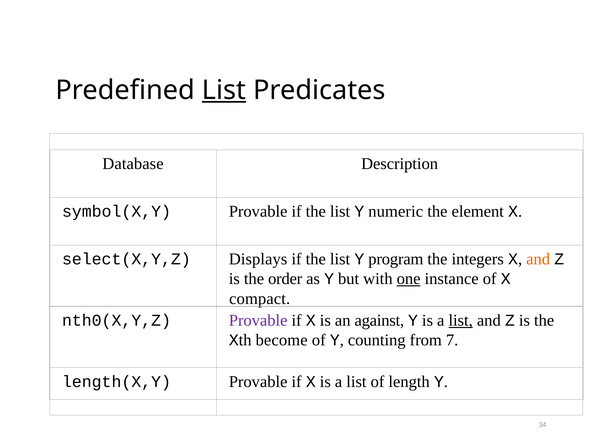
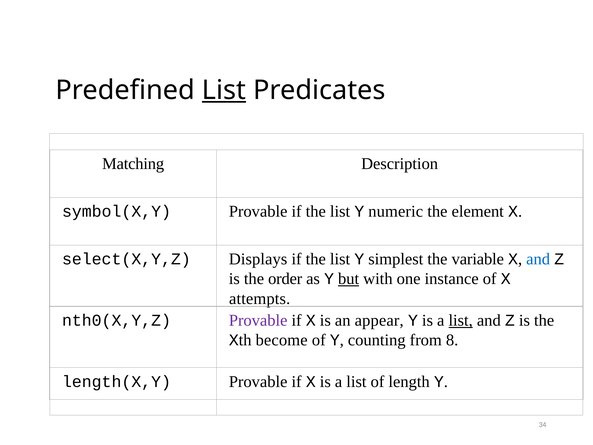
Database: Database -> Matching
program: program -> simplest
integers: integers -> variable
and at (538, 259) colour: orange -> blue
but underline: none -> present
one underline: present -> none
compact: compact -> attempts
against: against -> appear
7: 7 -> 8
